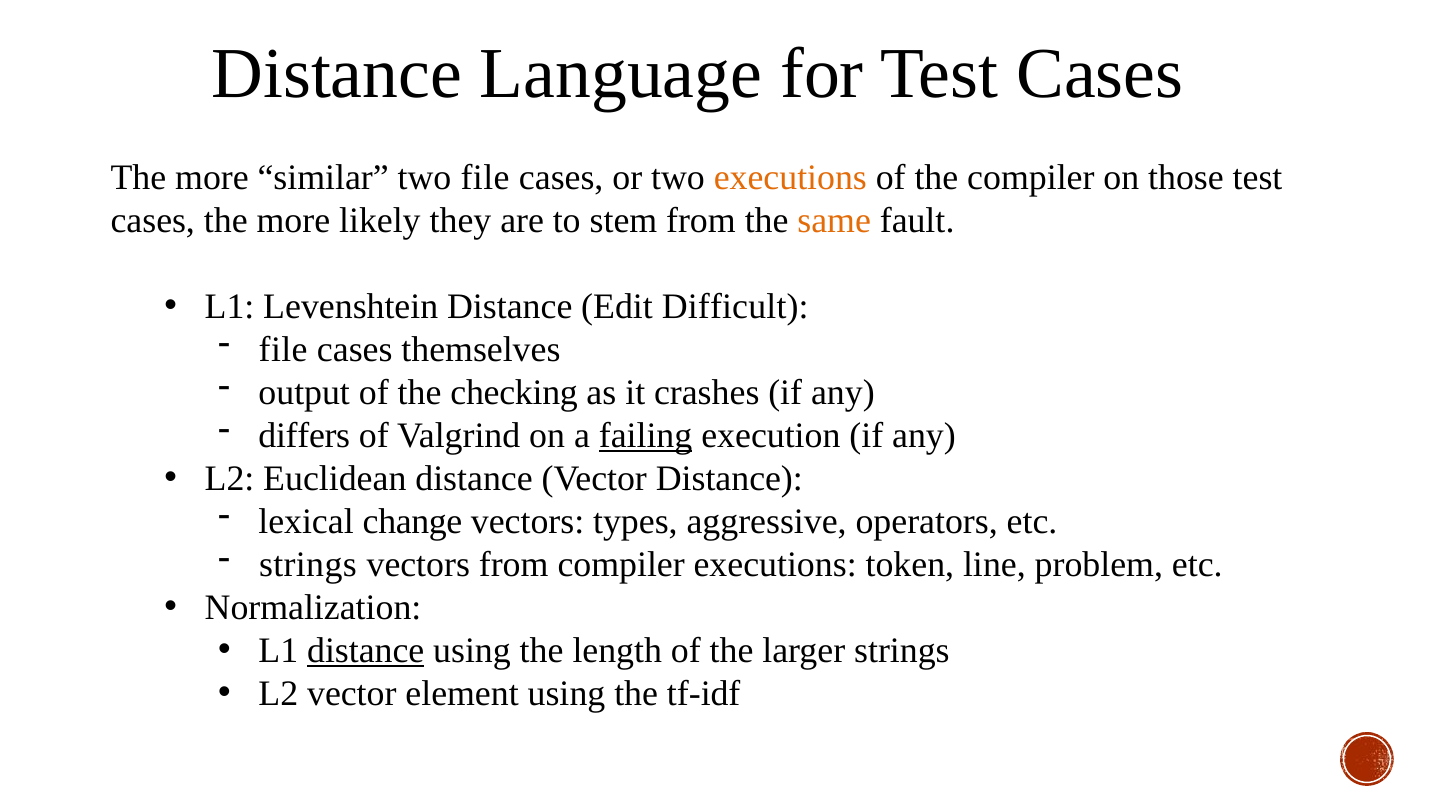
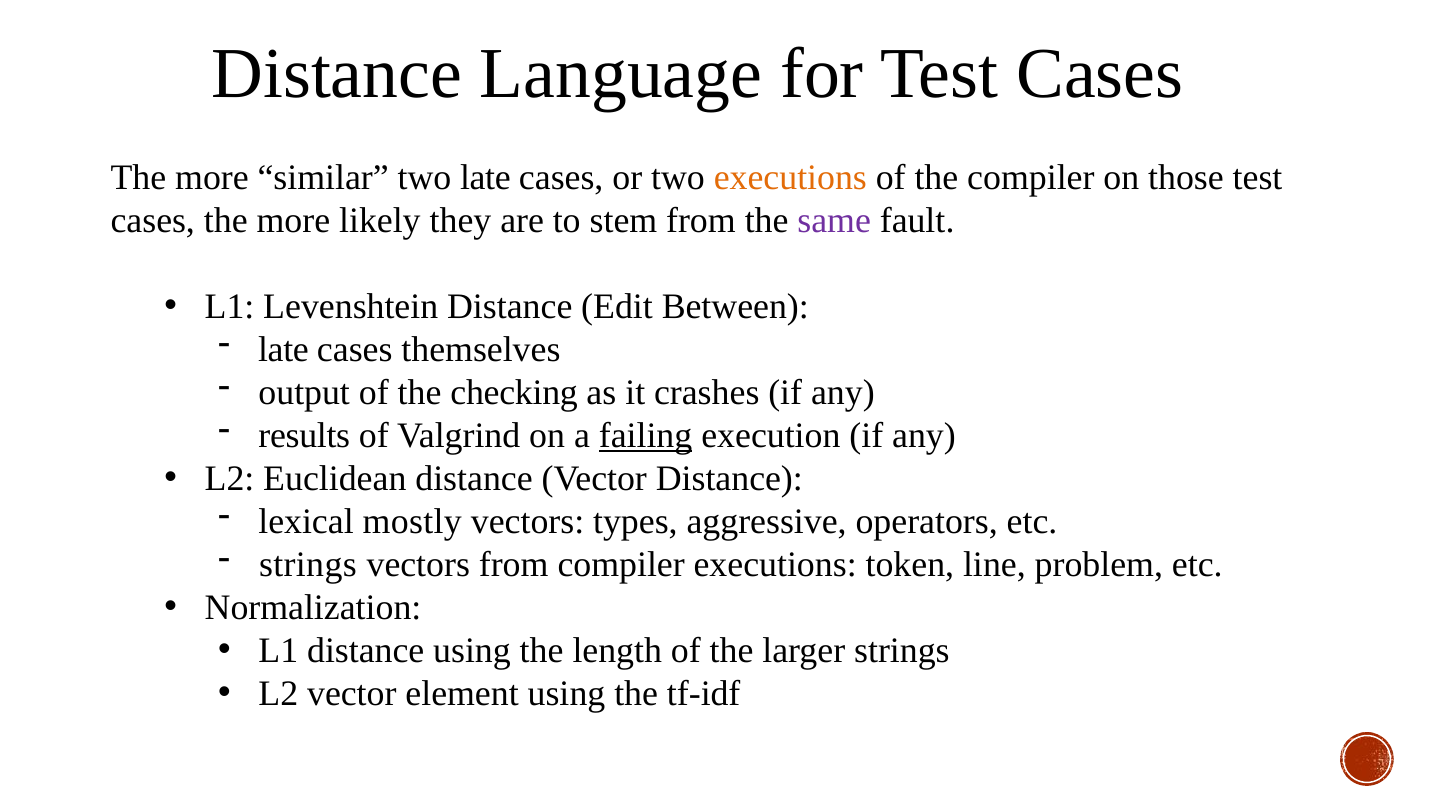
two file: file -> late
same colour: orange -> purple
Difficult: Difficult -> Between
file at (283, 349): file -> late
differs: differs -> results
change: change -> mostly
distance at (366, 650) underline: present -> none
